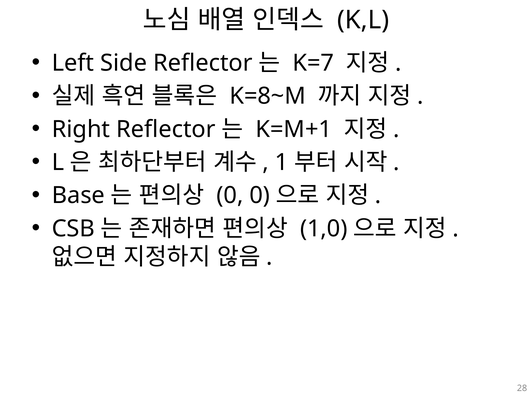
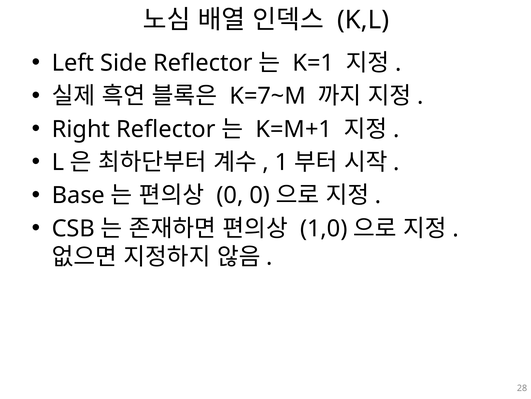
K=7: K=7 -> K=1
K=8~M: K=8~M -> K=7~M
